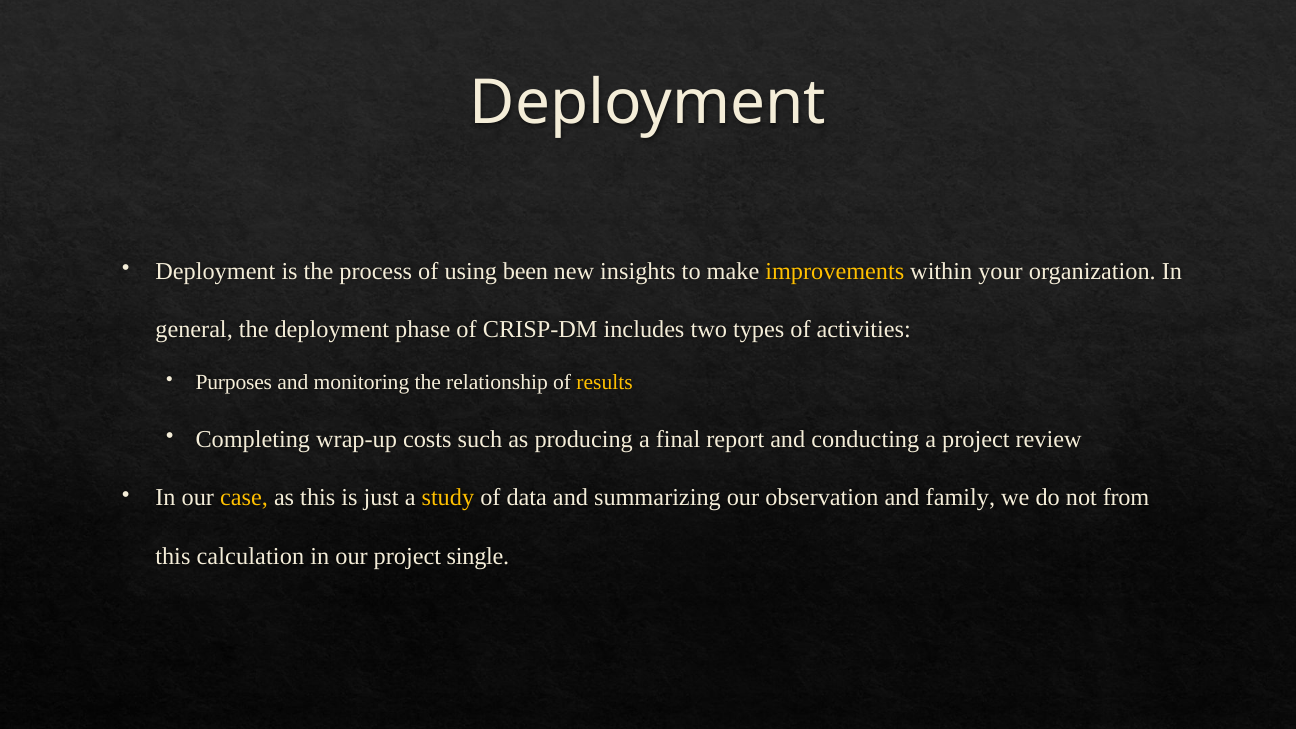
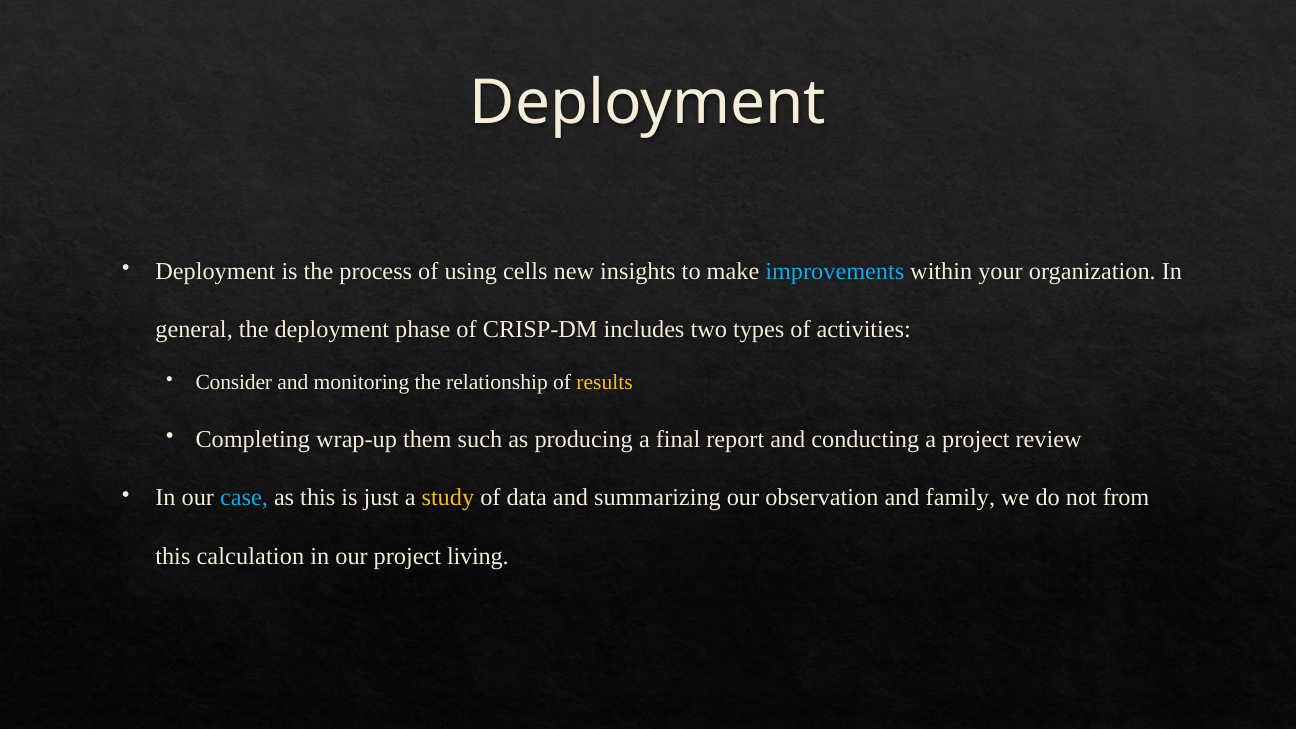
been: been -> cells
improvements colour: yellow -> light blue
Purposes: Purposes -> Consider
costs: costs -> them
case colour: yellow -> light blue
single: single -> living
